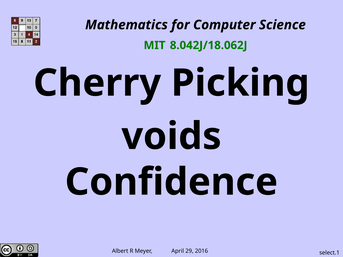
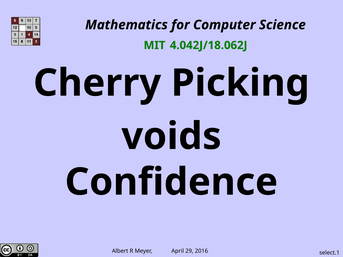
8.042J/18.062J: 8.042J/18.062J -> 4.042J/18.062J
